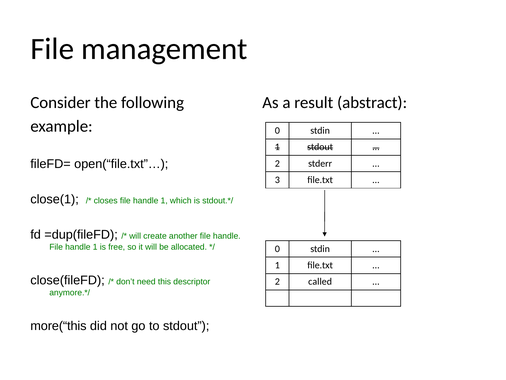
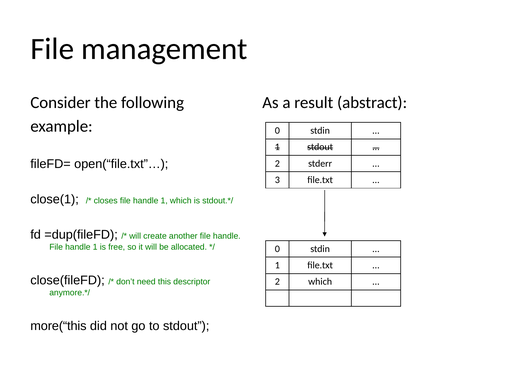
2 called: called -> which
